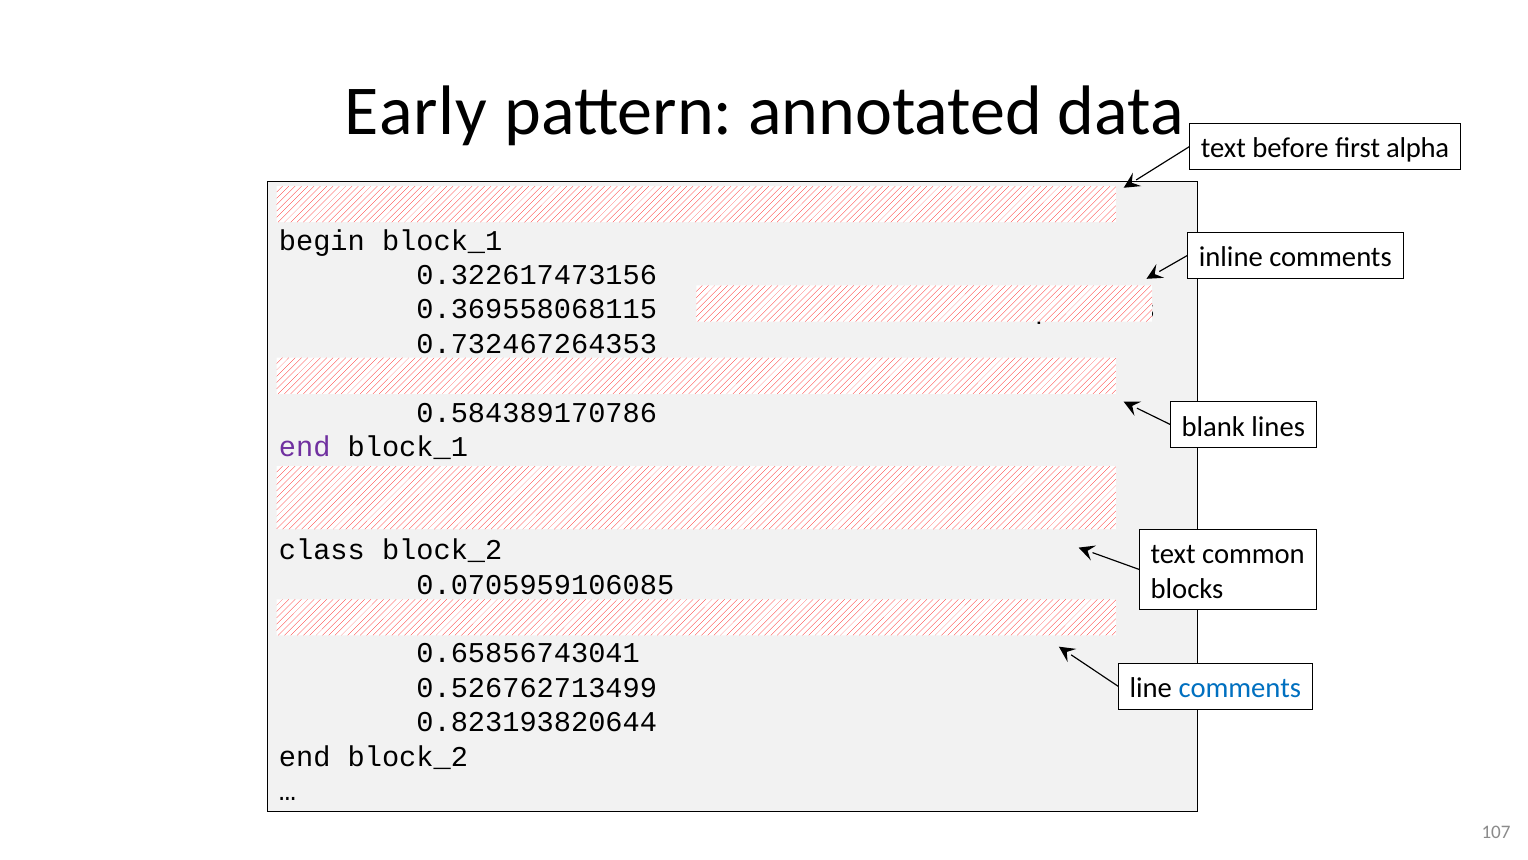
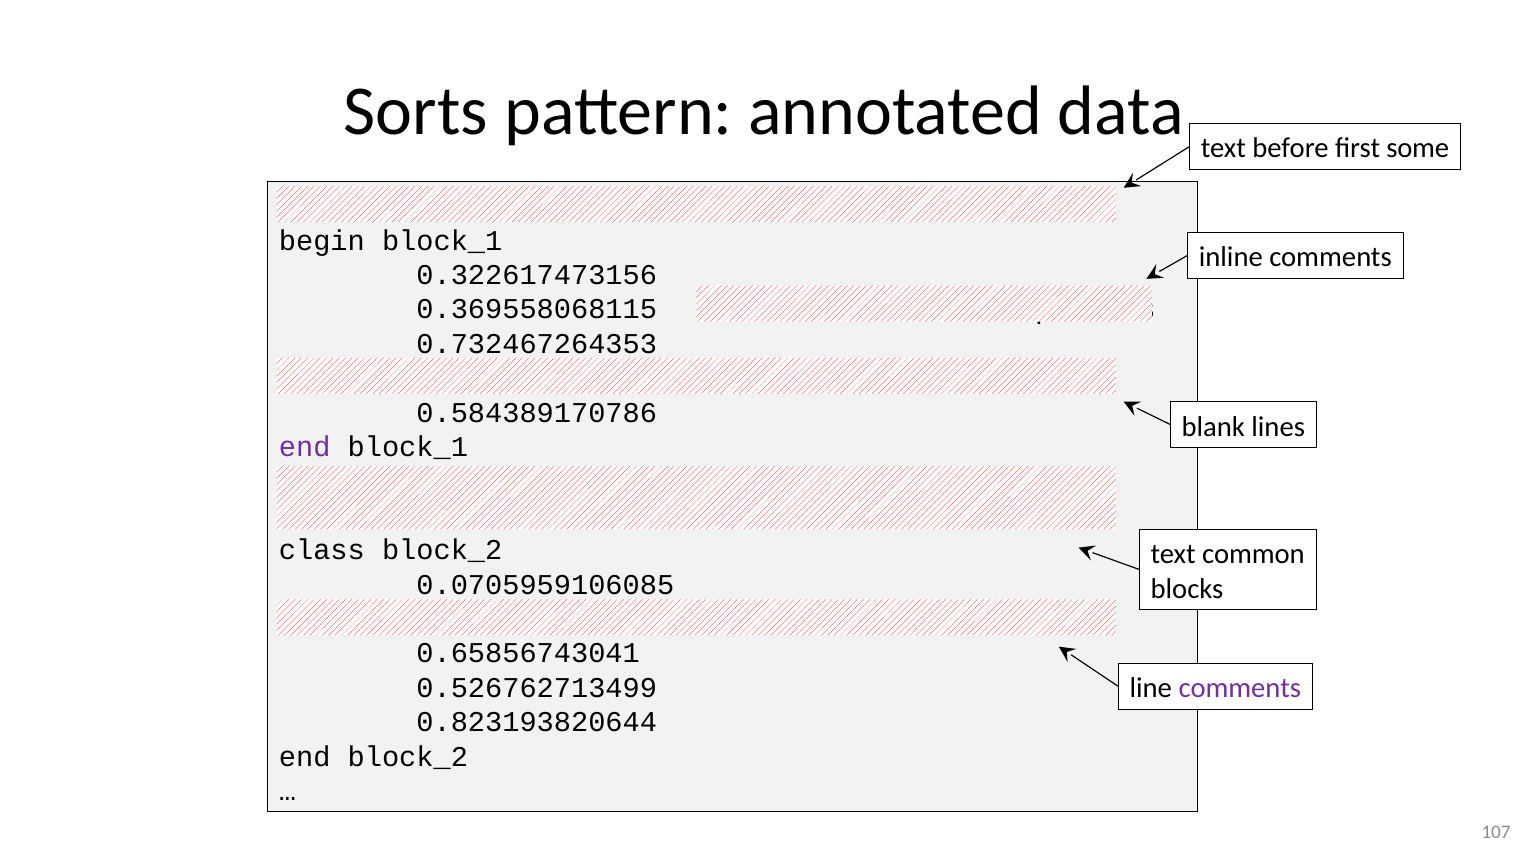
Early: Early -> Sorts
alpha: alpha -> some
comments at (1240, 688) colour: blue -> purple
